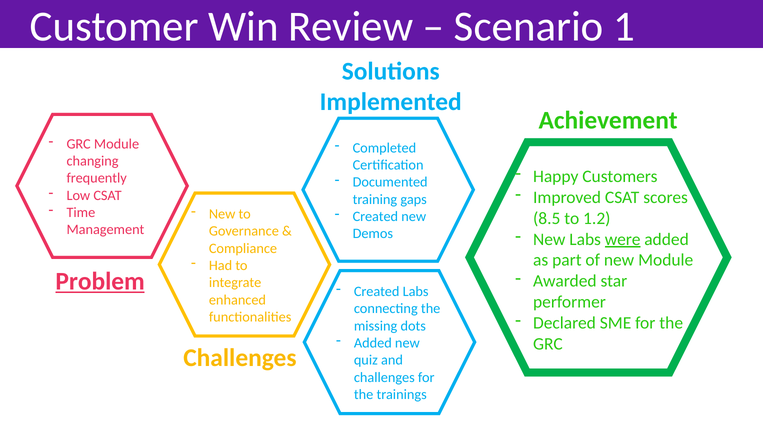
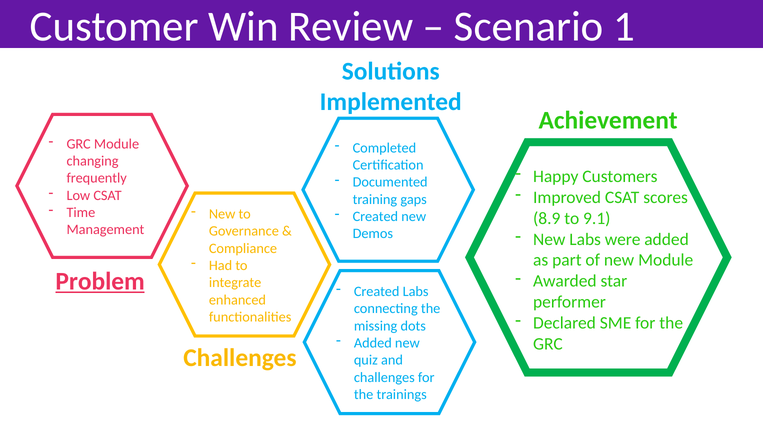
8.5: 8.5 -> 8.9
1.2: 1.2 -> 9.1
were underline: present -> none
